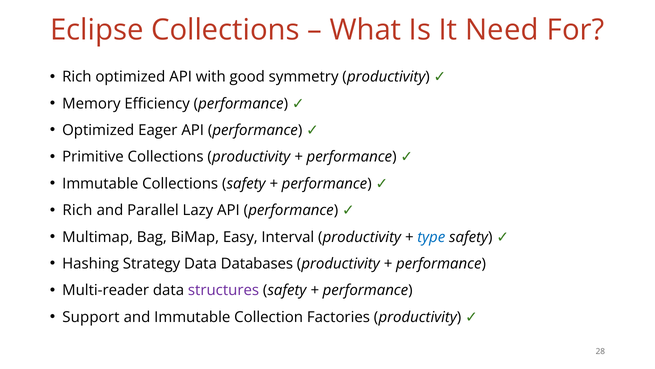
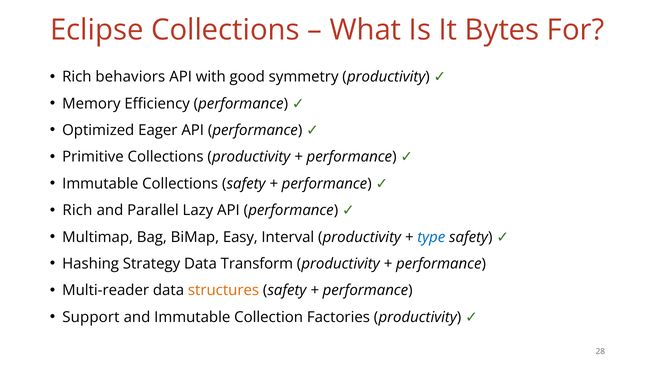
Need: Need -> Bytes
Rich optimized: optimized -> behaviors
Databases: Databases -> Transform
structures colour: purple -> orange
